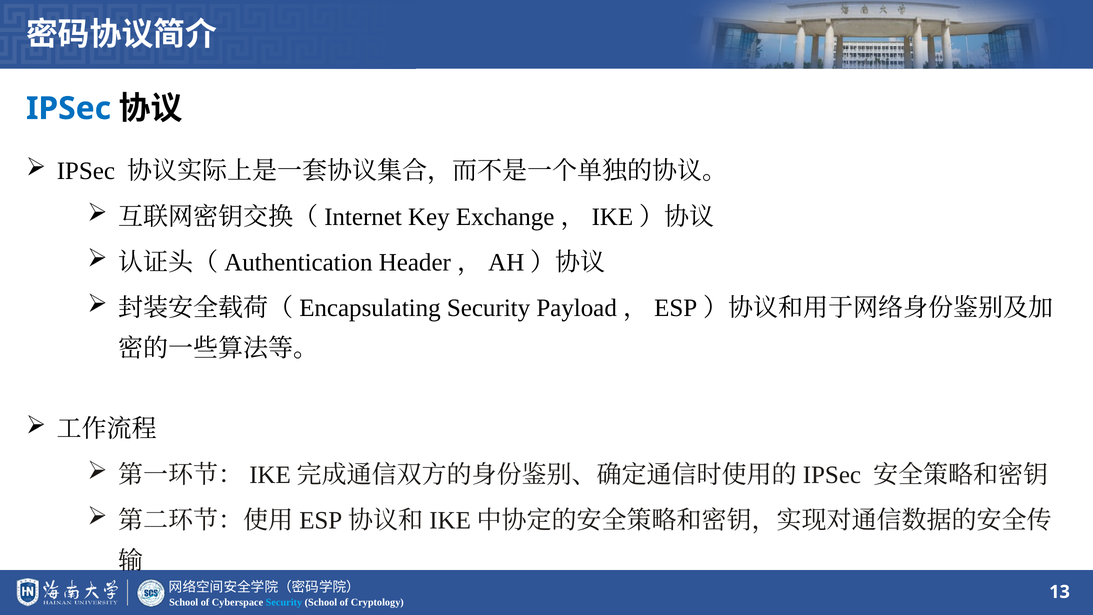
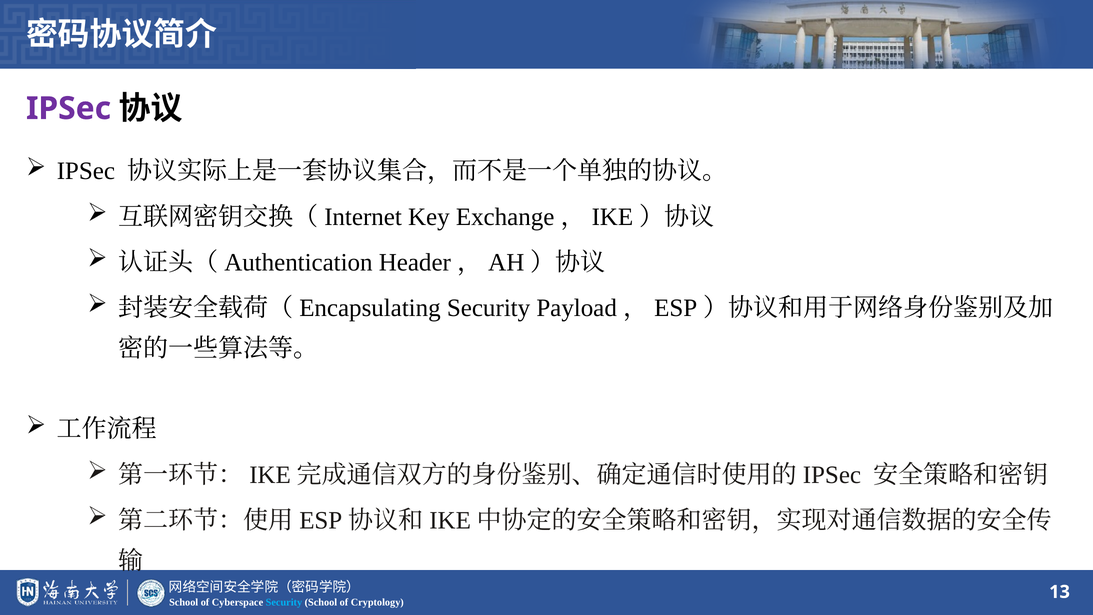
IPSec at (69, 109) colour: blue -> purple
